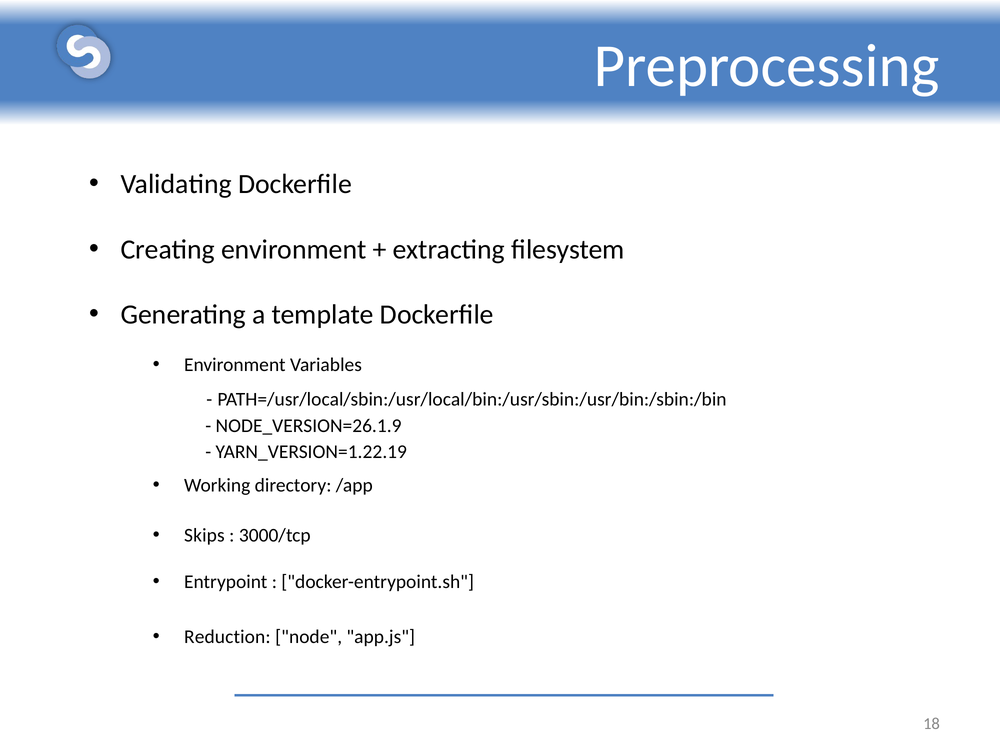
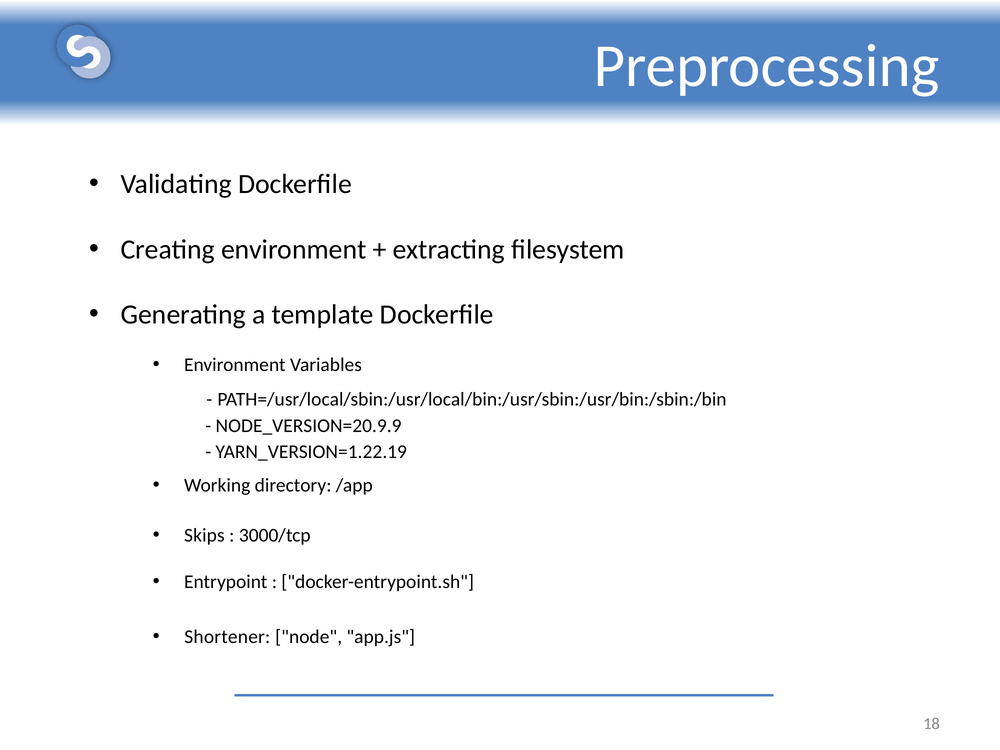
NODE_VERSION=26.1.9: NODE_VERSION=26.1.9 -> NODE_VERSION=20.9.9
Reduction: Reduction -> Shortener
